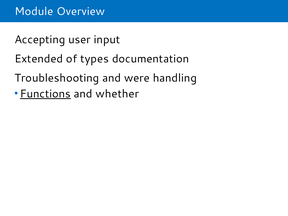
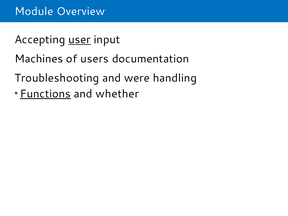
user underline: none -> present
Extended: Extended -> Machines
types: types -> users
